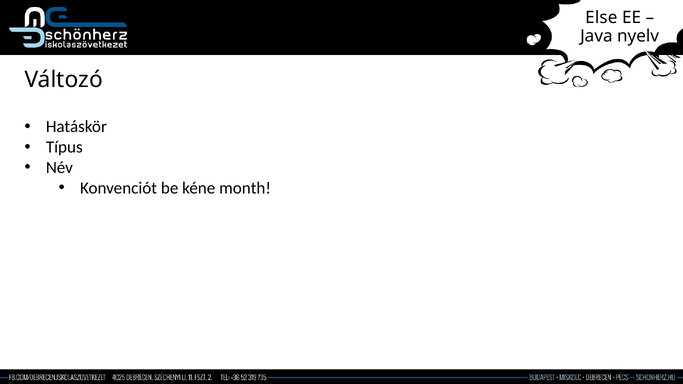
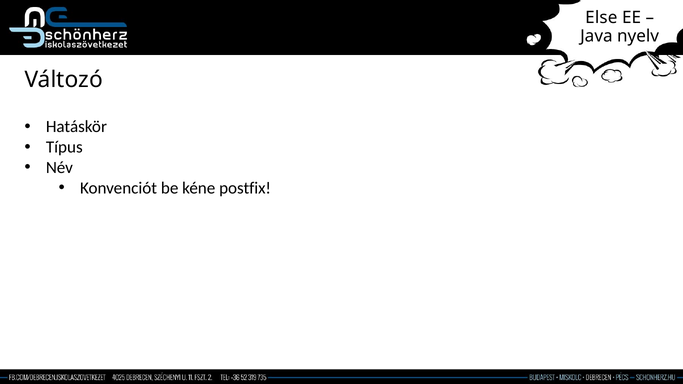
month: month -> postfix
